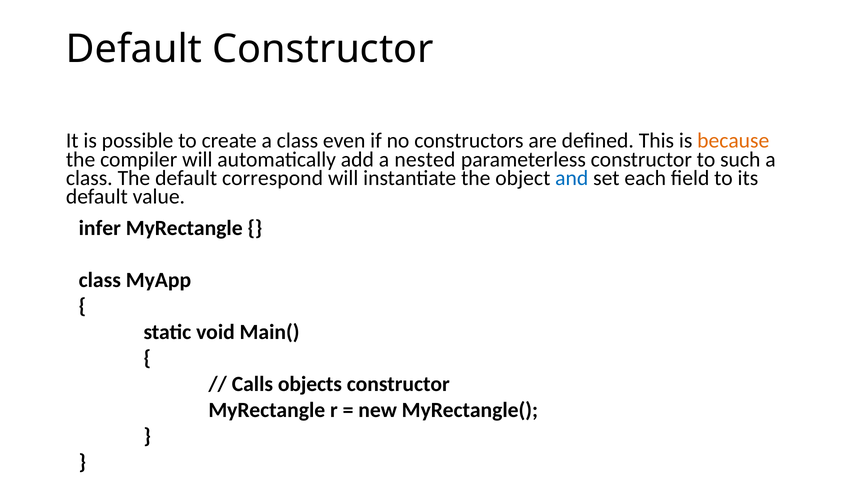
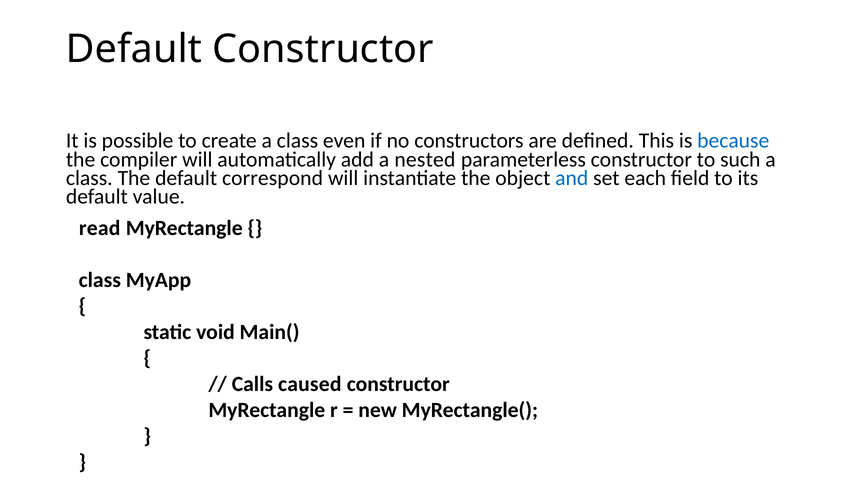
because colour: orange -> blue
infer: infer -> read
objects: objects -> caused
